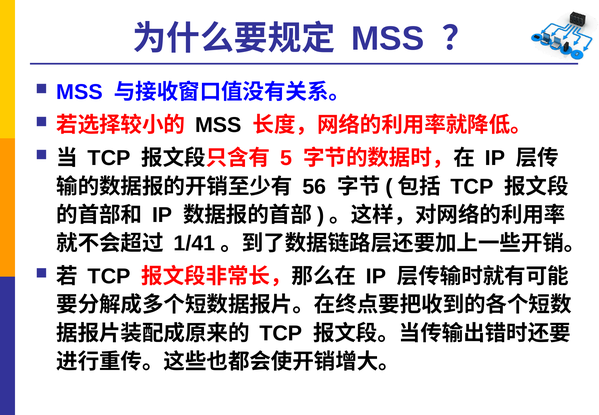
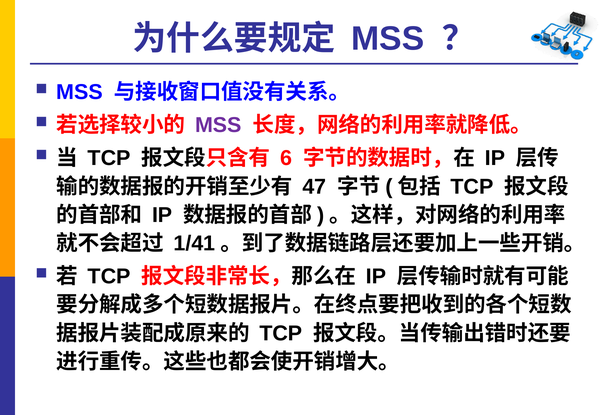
MSS at (218, 125) colour: black -> purple
5: 5 -> 6
56: 56 -> 47
